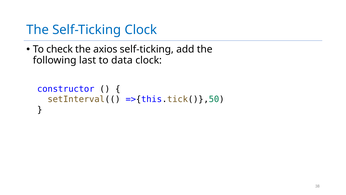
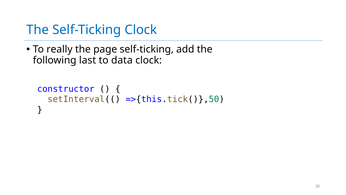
check: check -> really
axios: axios -> page
